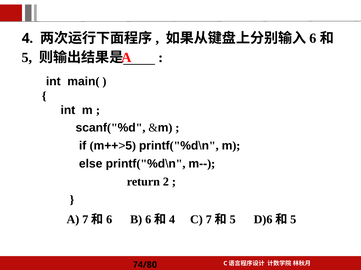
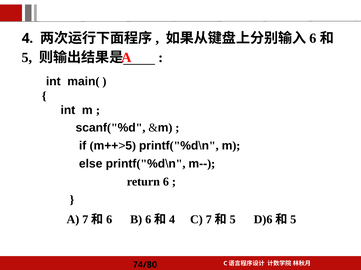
return 2: 2 -> 6
